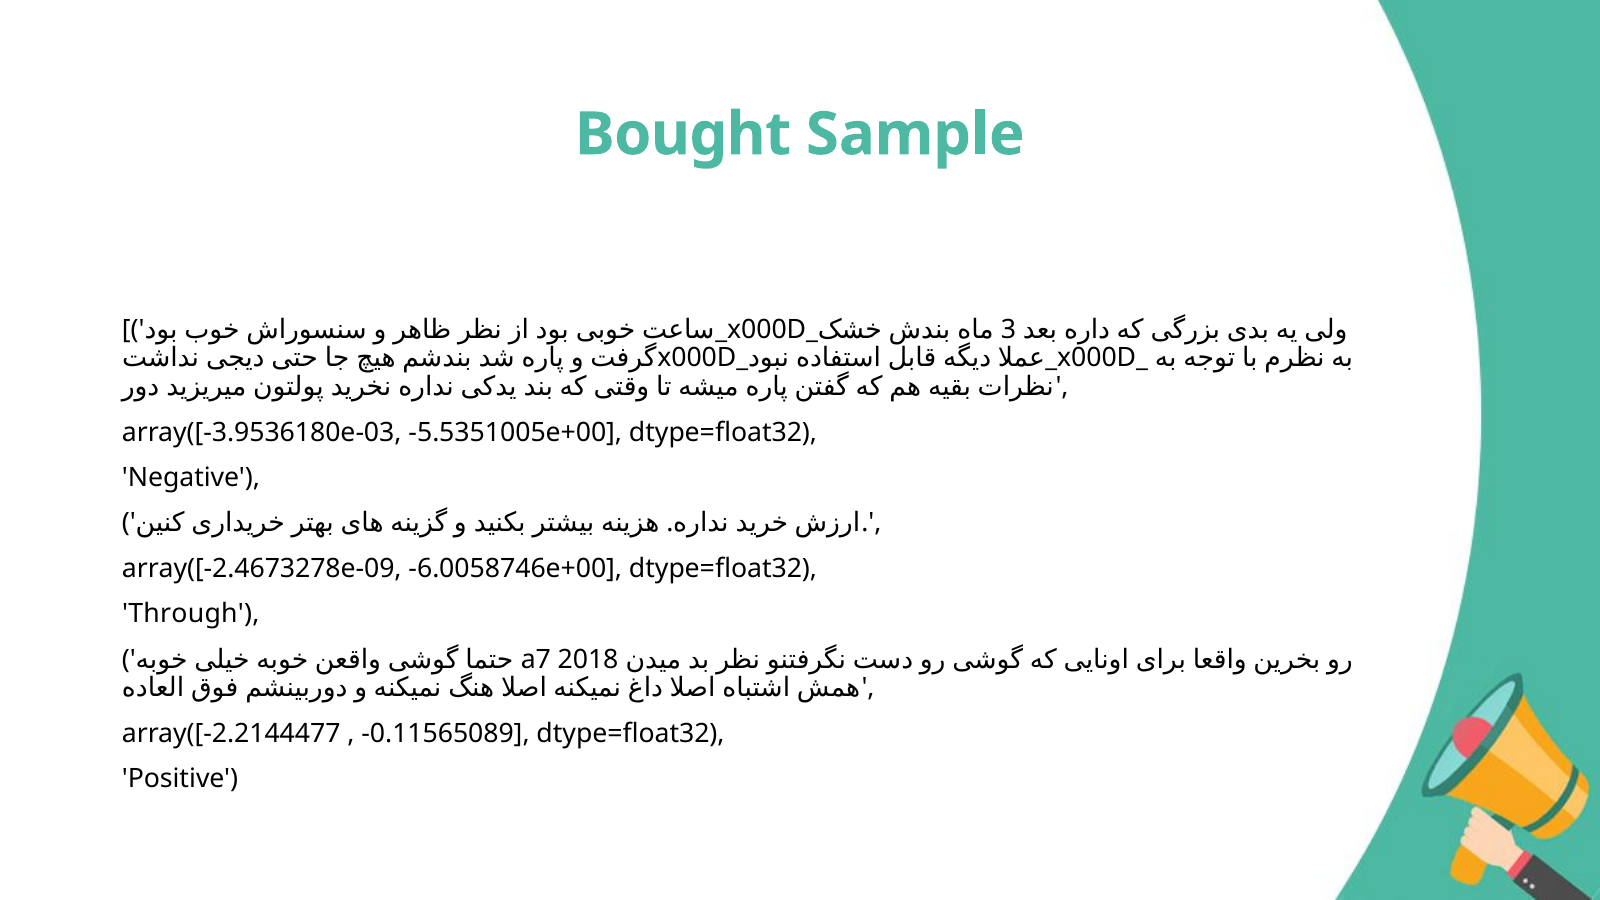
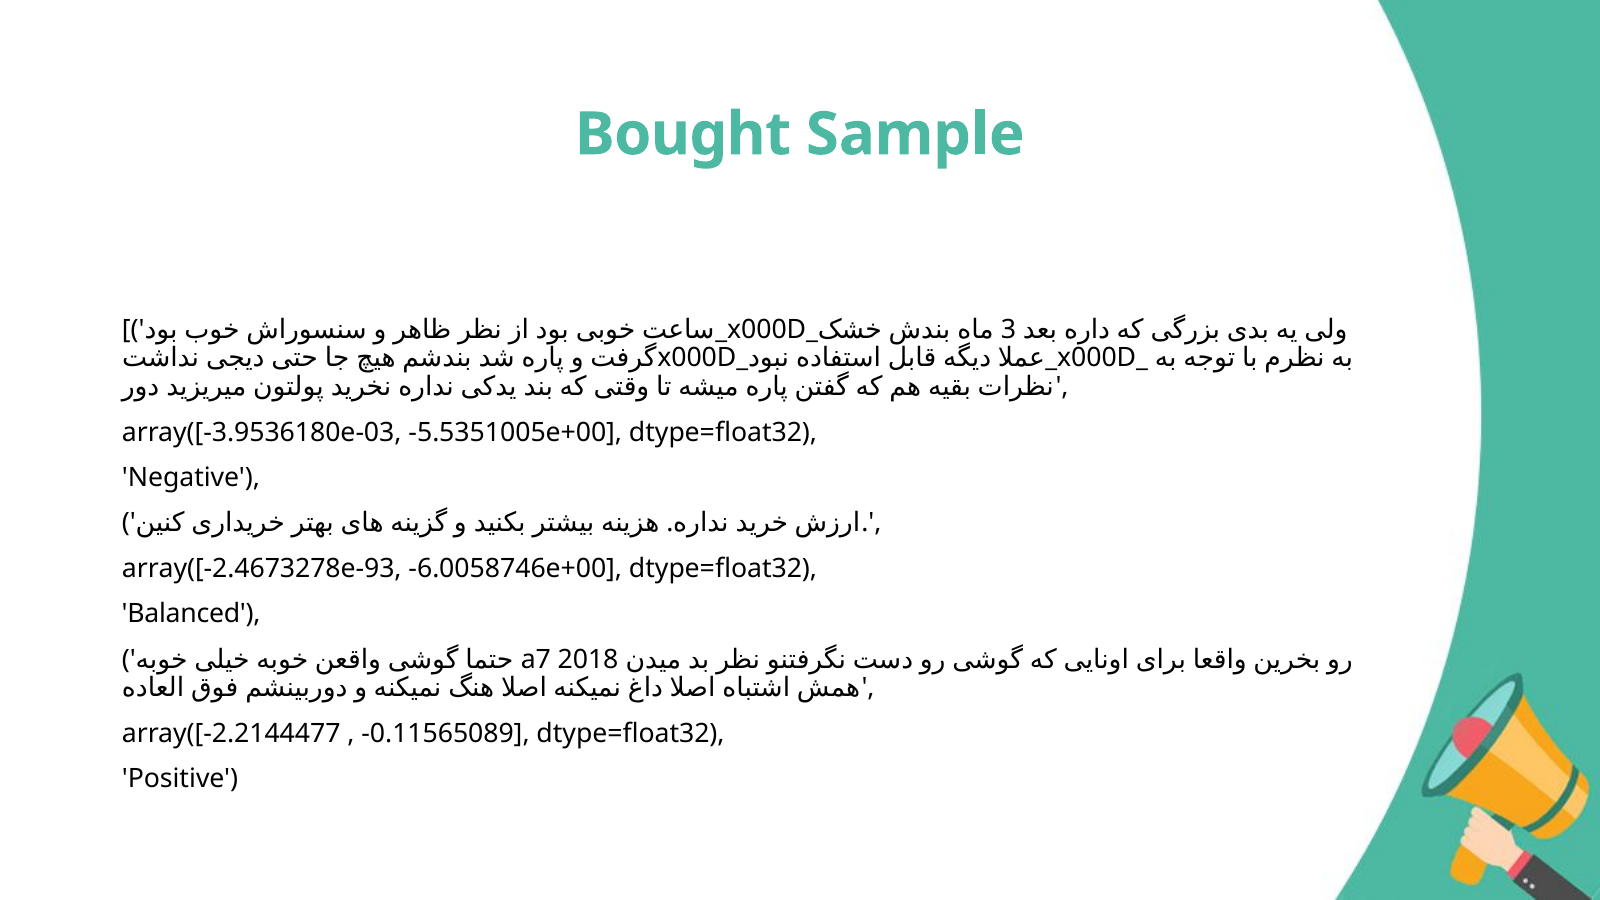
array([-2.4673278e-09: array([-2.4673278e-09 -> array([-2.4673278e-93
Through: Through -> Balanced
